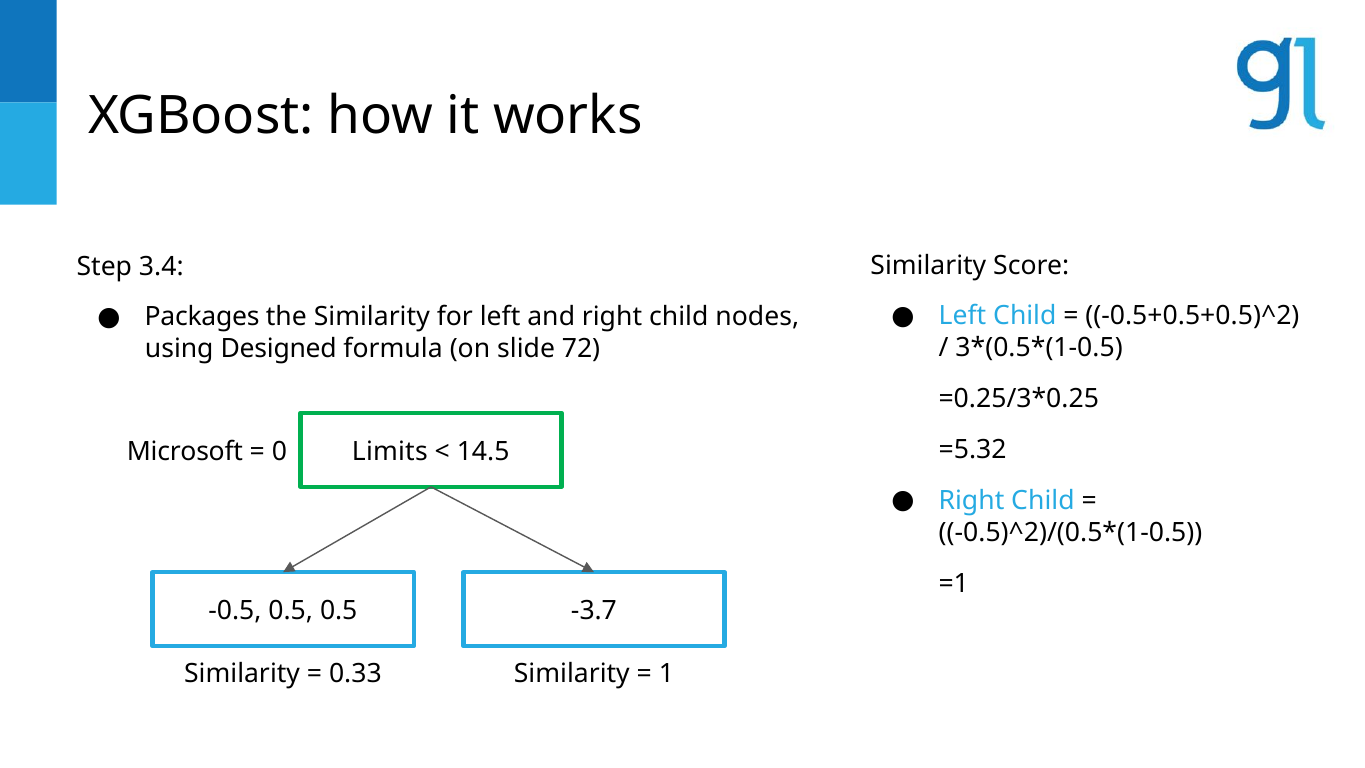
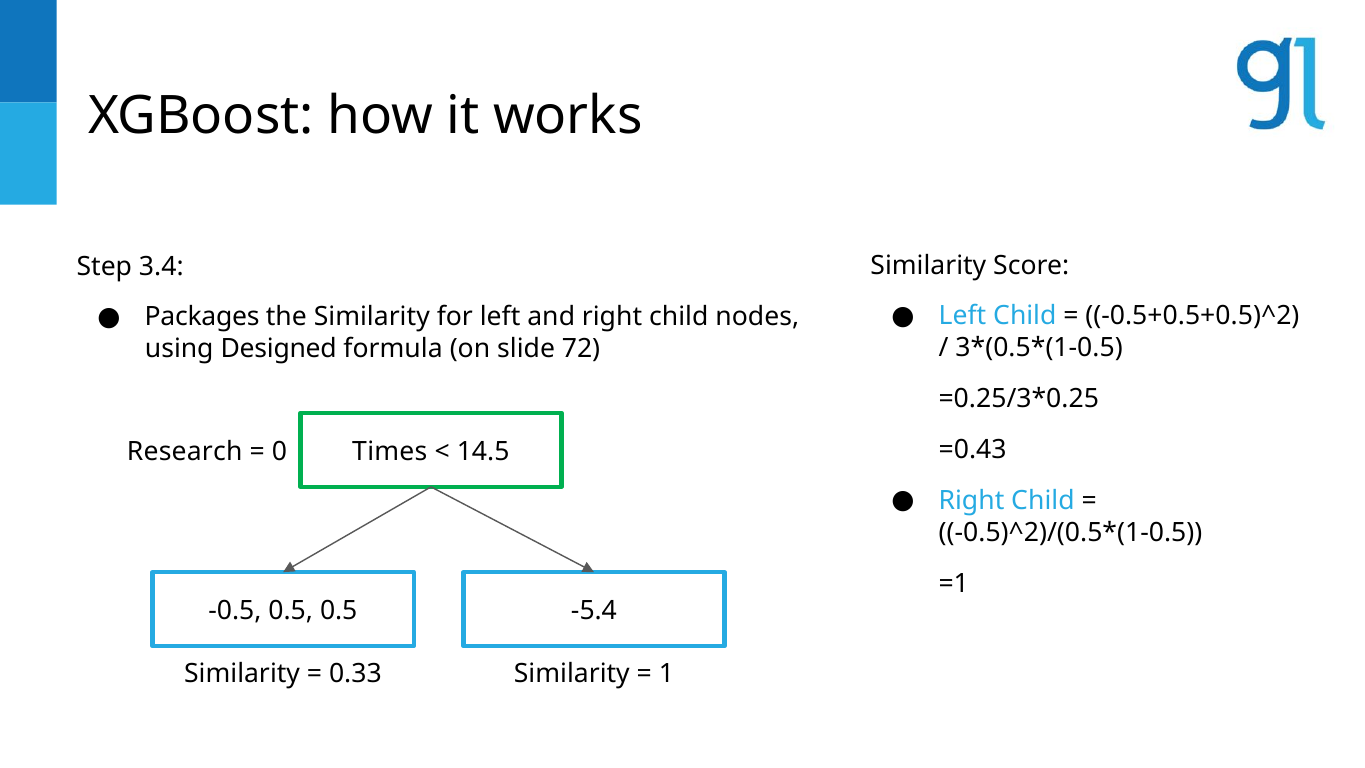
=5.32: =5.32 -> =0.43
Limits: Limits -> Times
Microsoft: Microsoft -> Research
-3.7: -3.7 -> -5.4
